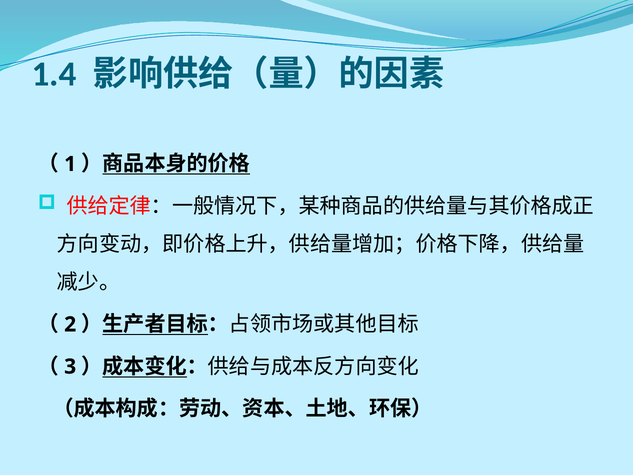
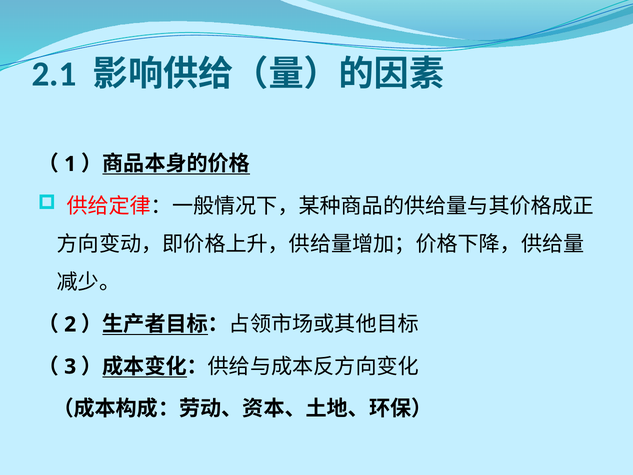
1.4: 1.4 -> 2.1
